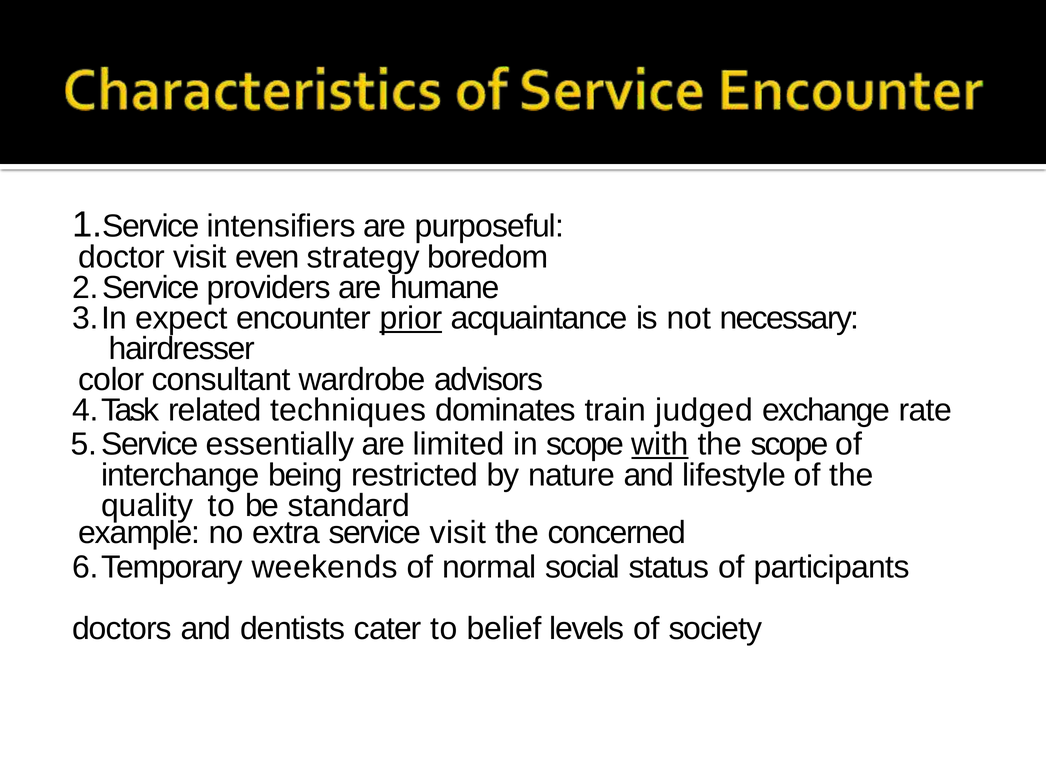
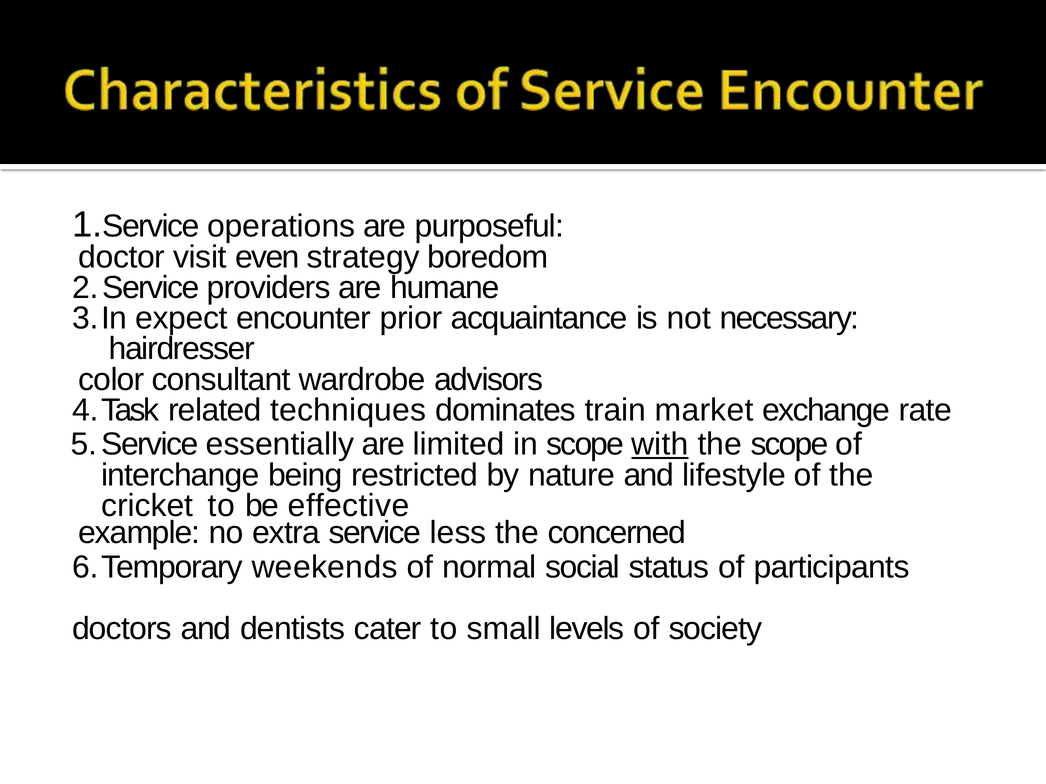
intensifiers: intensifiers -> operations
prior underline: present -> none
judged: judged -> market
quality: quality -> cricket
standard: standard -> effective
service visit: visit -> less
belief: belief -> small
